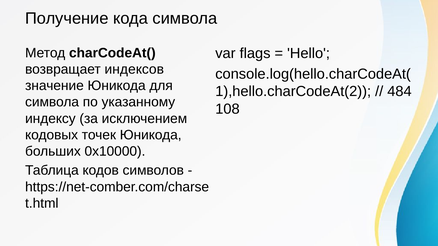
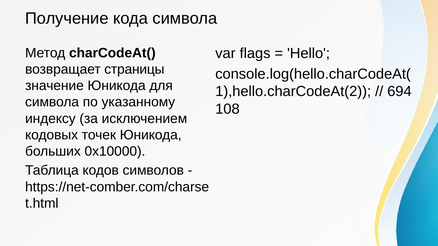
индексов: индексов -> страницы
484: 484 -> 694
